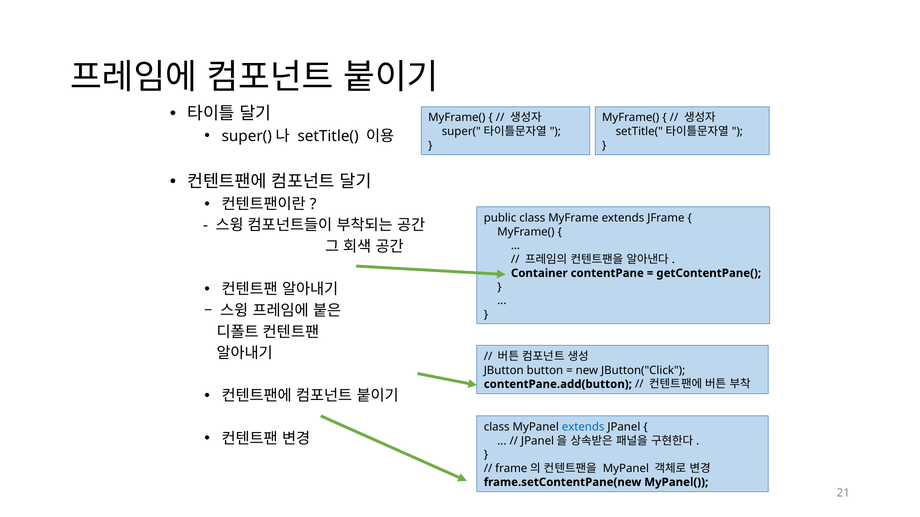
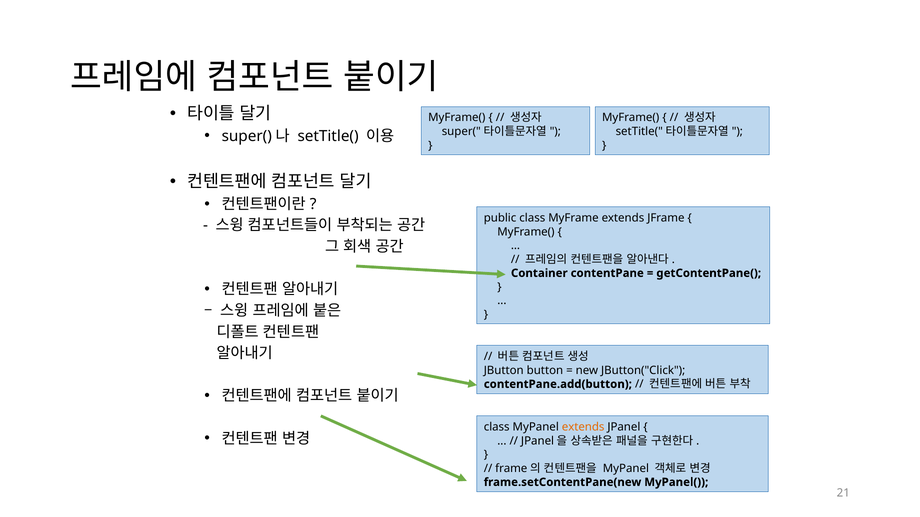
extends at (583, 427) colour: blue -> orange
